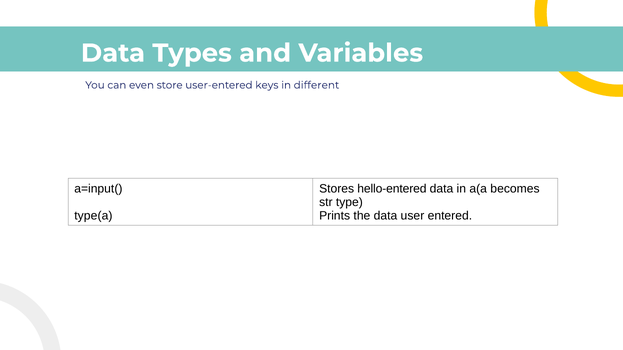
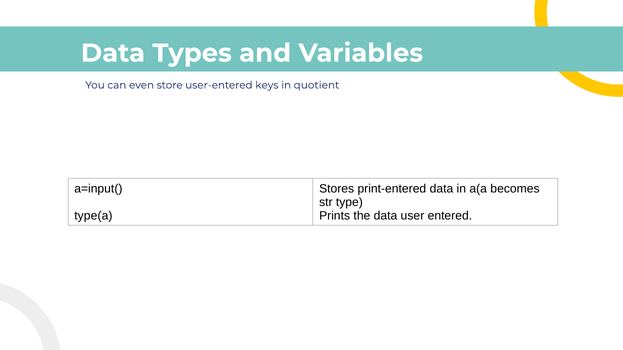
different: different -> quotient
hello-entered: hello-entered -> print-entered
